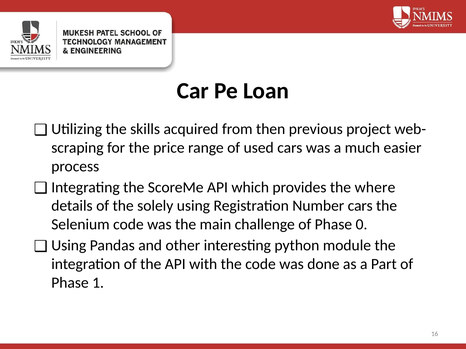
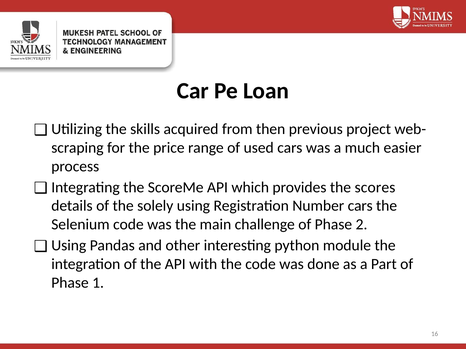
where: where -> scores
0: 0 -> 2
